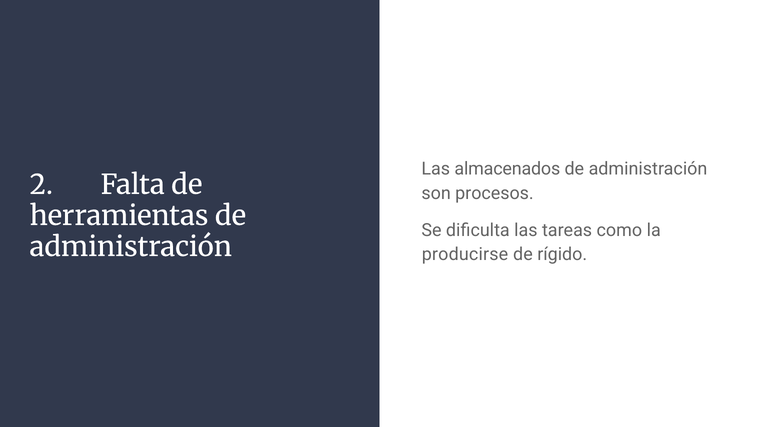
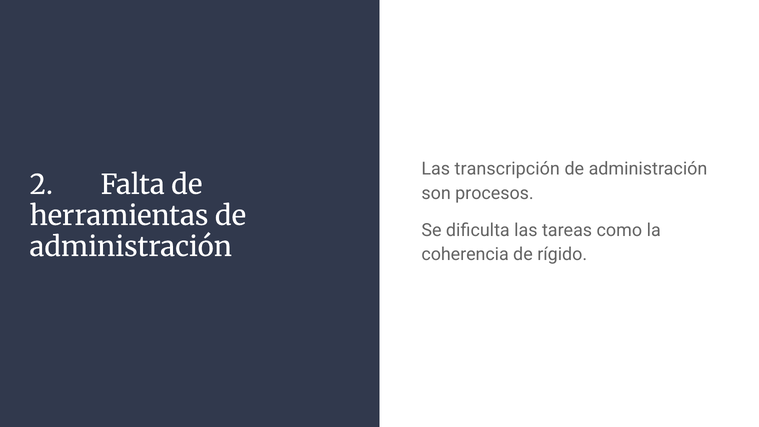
almacenados: almacenados -> transcripción
producirse: producirse -> coherencia
